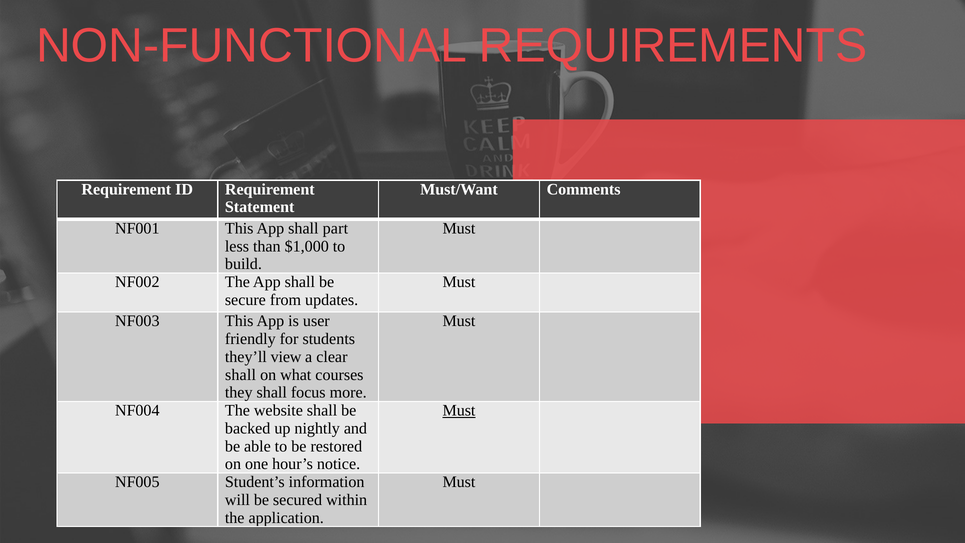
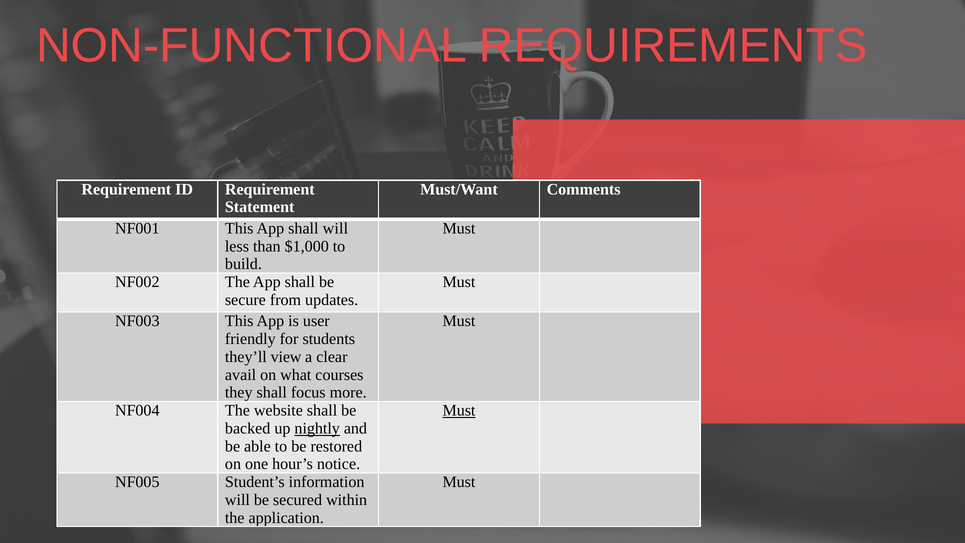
shall part: part -> will
shall at (240, 375): shall -> avail
nightly underline: none -> present
